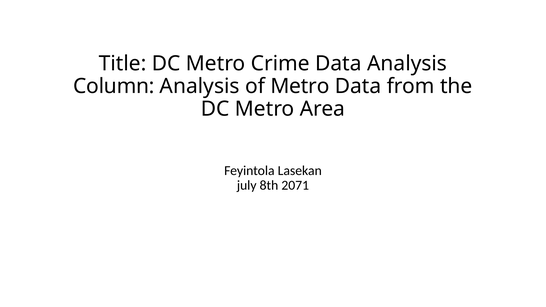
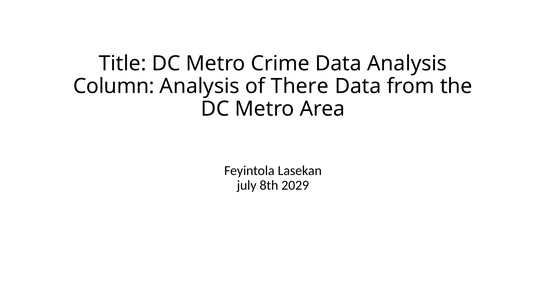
of Metro: Metro -> There
2071: 2071 -> 2029
